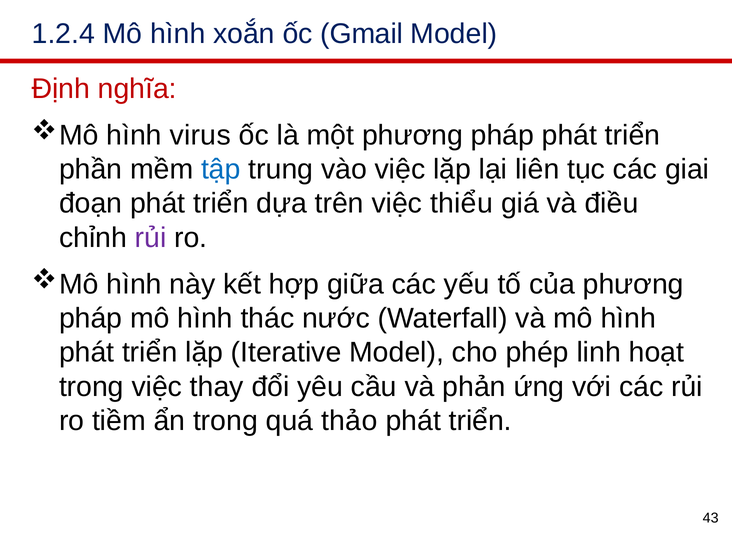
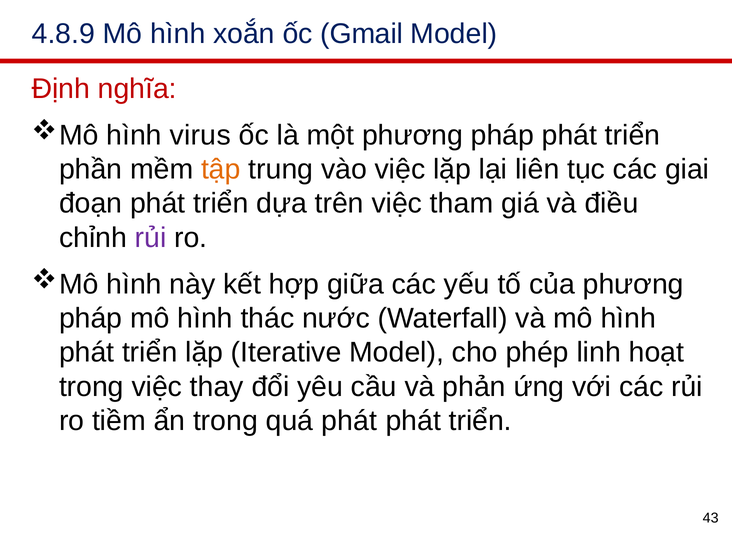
1.2.4: 1.2.4 -> 4.8.9
tập colour: blue -> orange
thiểu: thiểu -> tham
quá thảo: thảo -> phát
